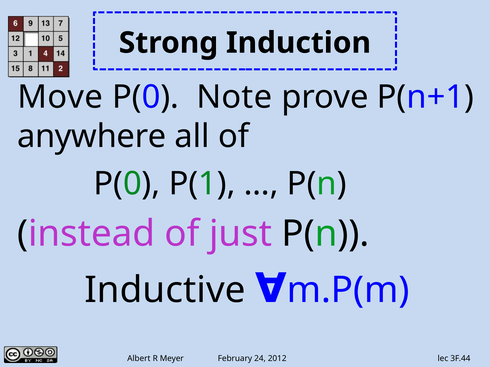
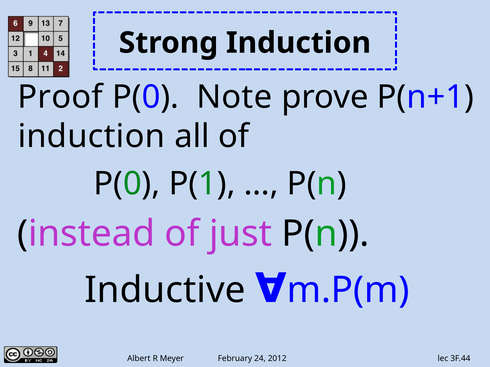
Move: Move -> Proof
anywhere at (92, 137): anywhere -> induction
